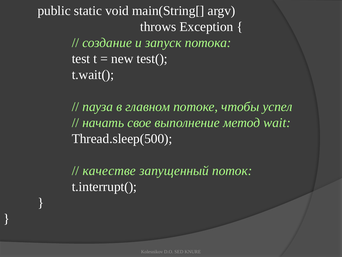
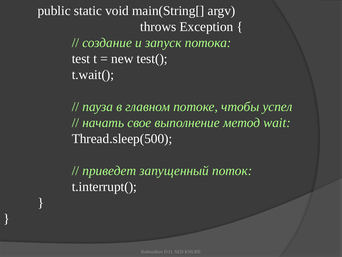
качестве: качестве -> приведет
